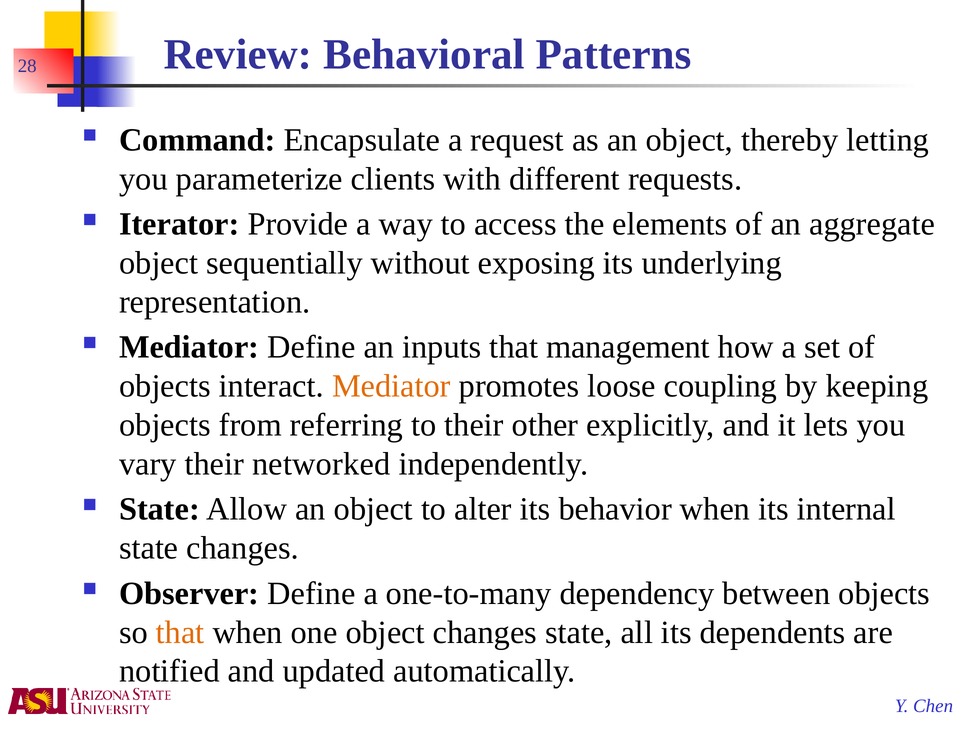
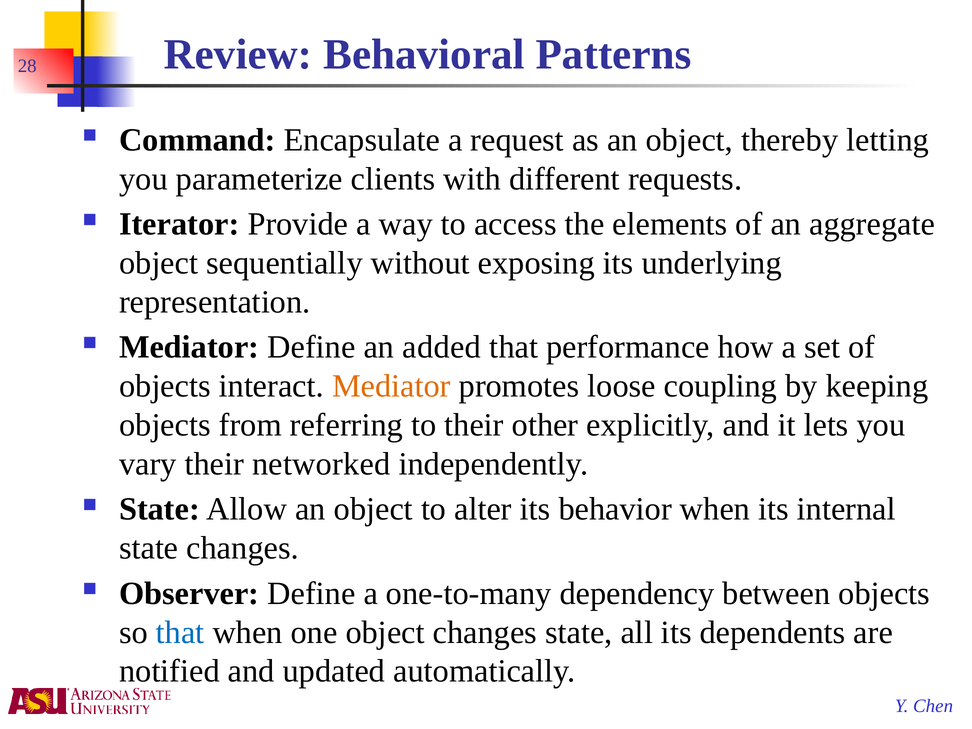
inputs: inputs -> added
management: management -> performance
that at (180, 632) colour: orange -> blue
